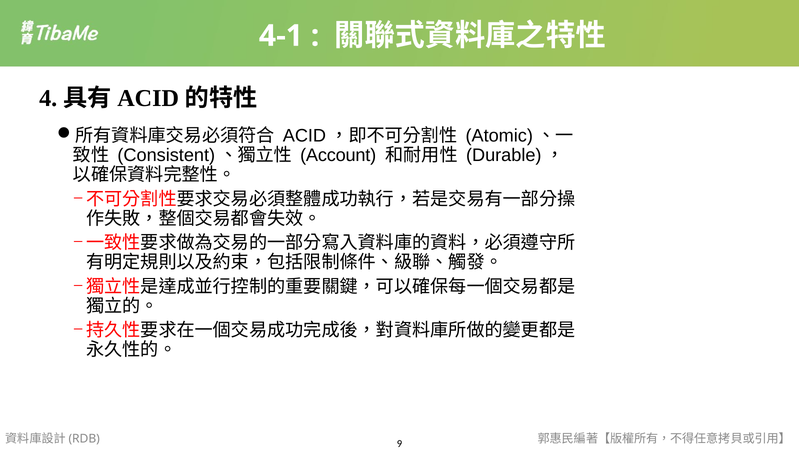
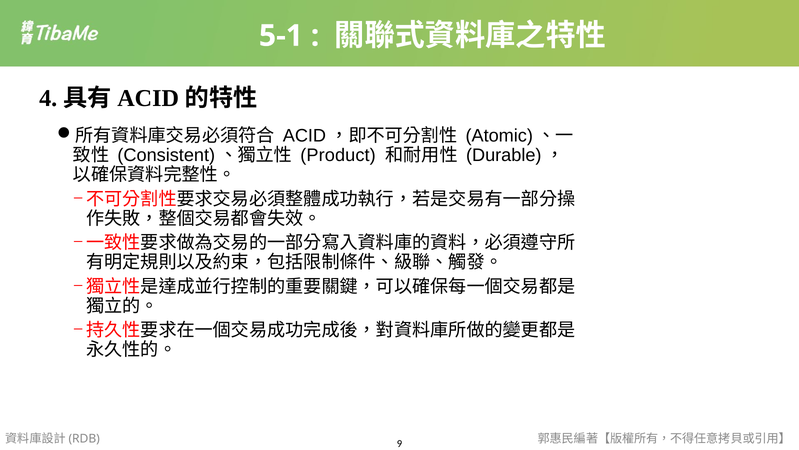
4-1: 4-1 -> 5-1
Account: Account -> Product
